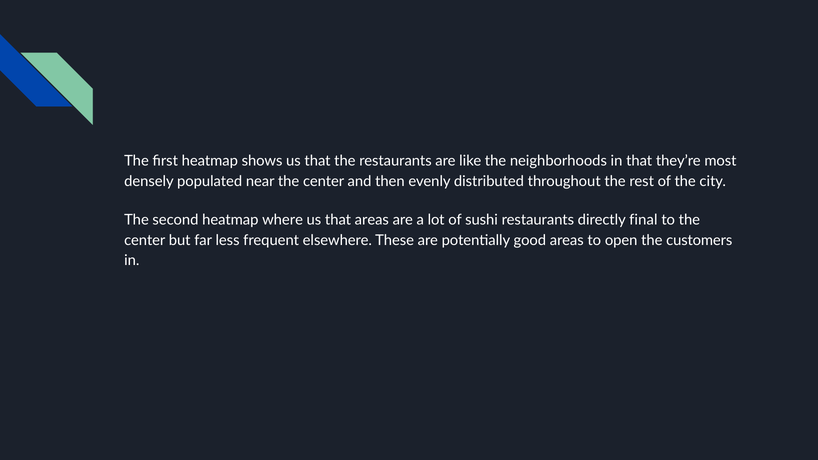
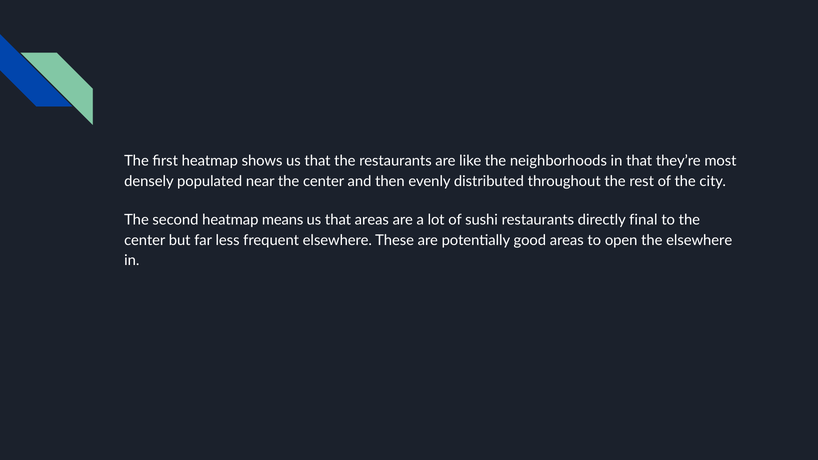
where: where -> means
the customers: customers -> elsewhere
